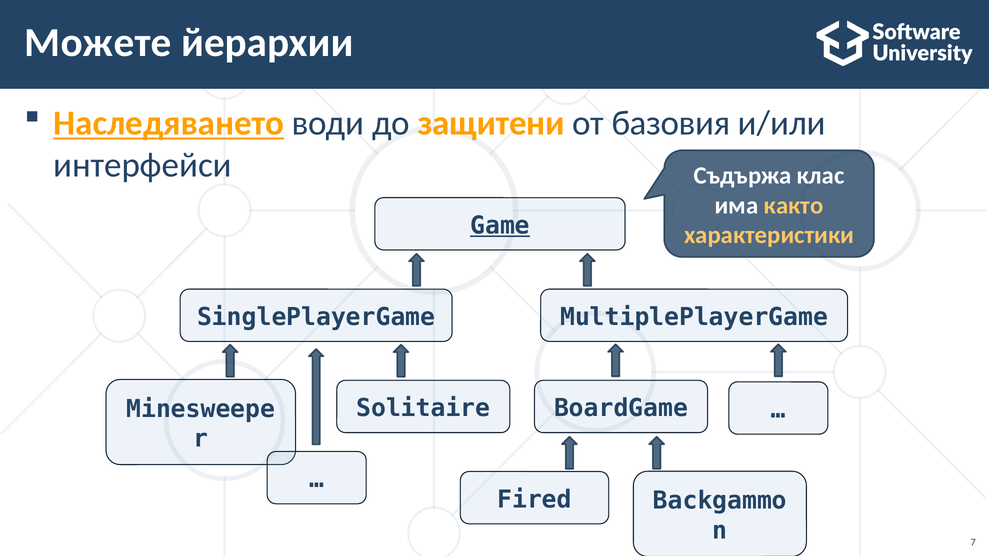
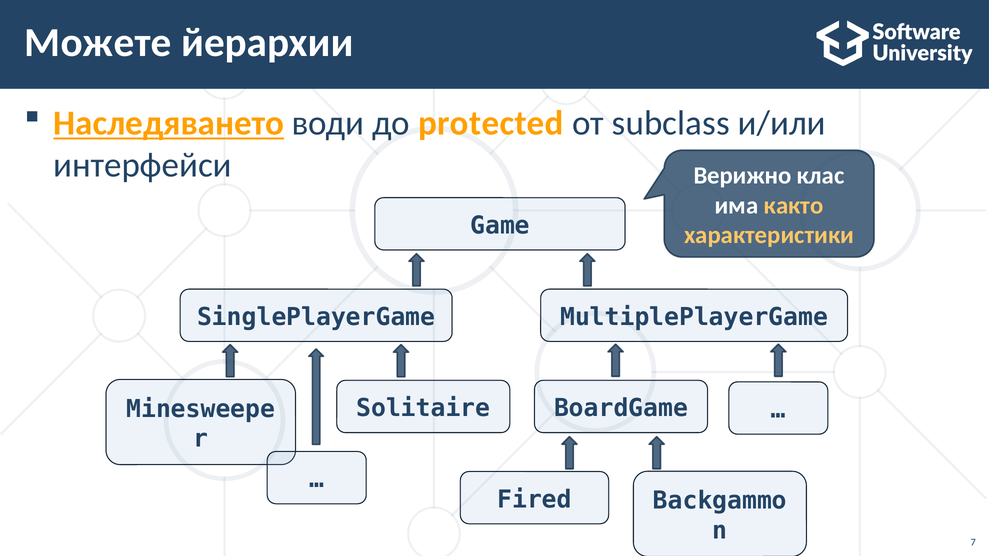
защитени: защитени -> protected
базовия: базовия -> subclass
Съдържа: Съдържа -> Верижно
Game underline: present -> none
